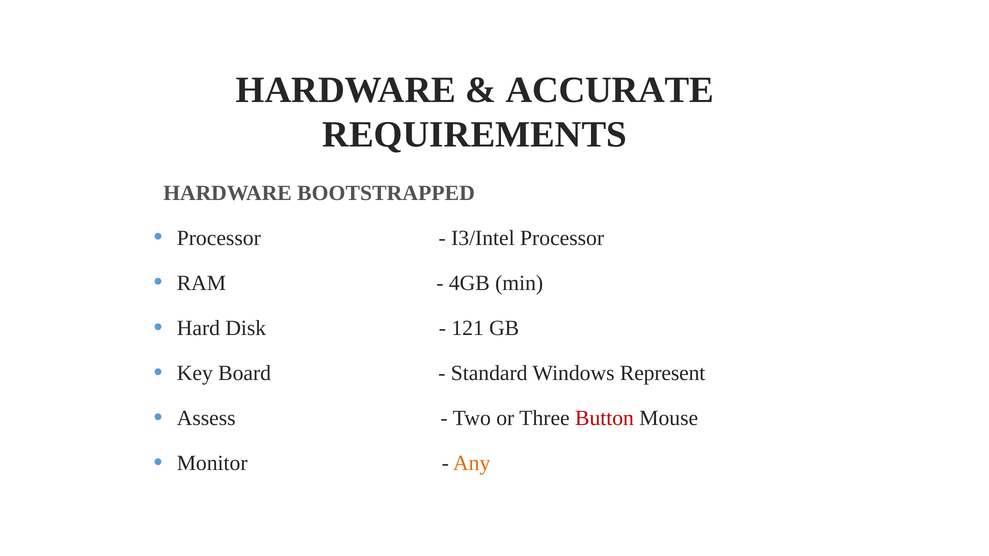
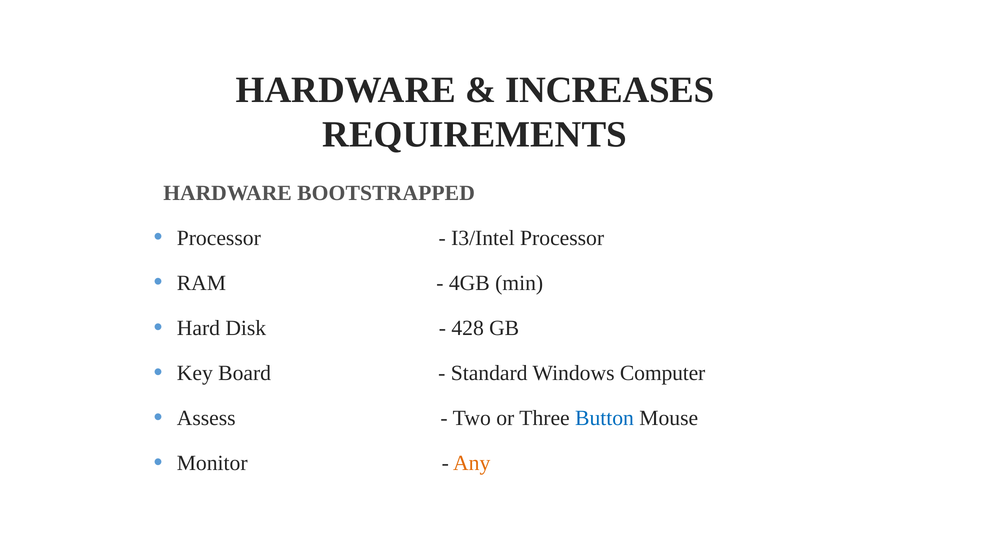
ACCURATE: ACCURATE -> INCREASES
121: 121 -> 428
Represent: Represent -> Computer
Button colour: red -> blue
